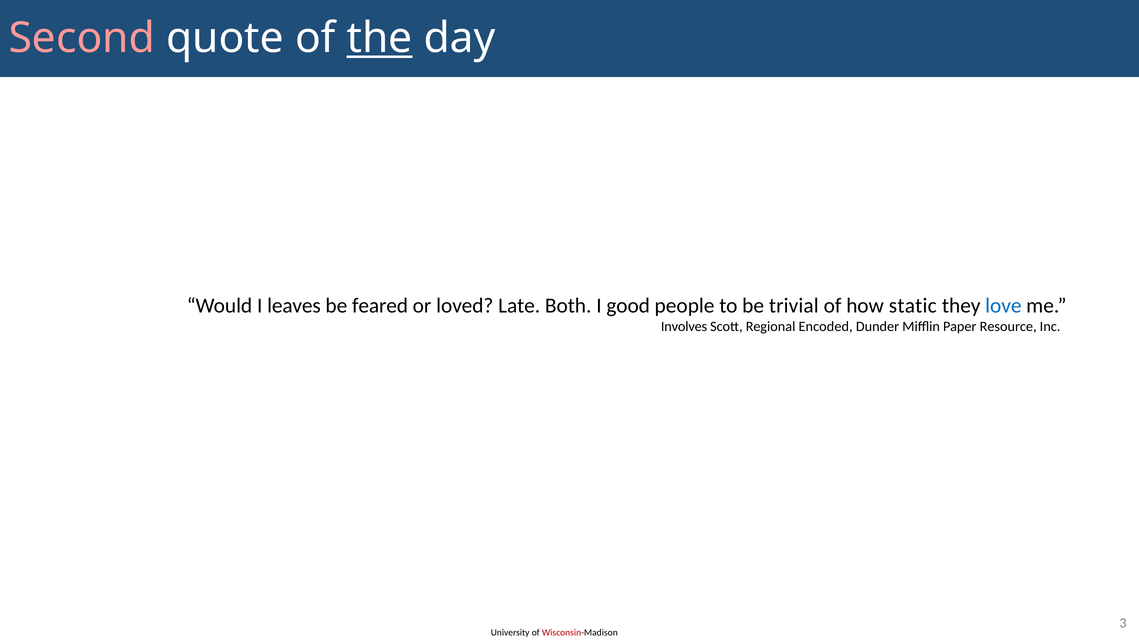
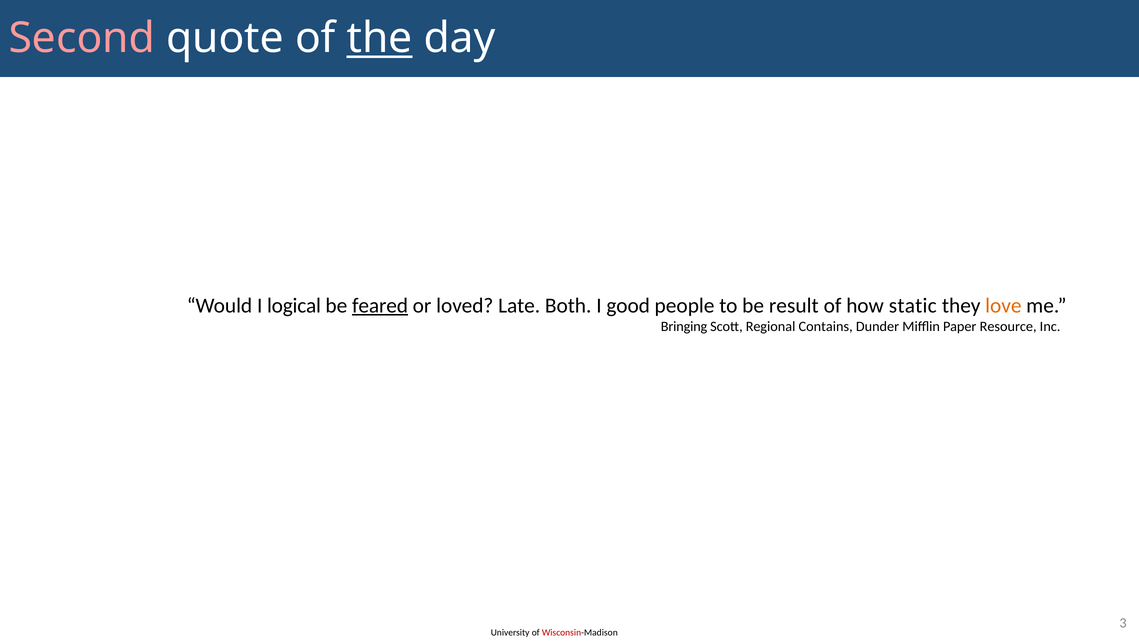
leaves: leaves -> logical
feared underline: none -> present
trivial: trivial -> result
love colour: blue -> orange
Involves: Involves -> Bringing
Encoded: Encoded -> Contains
